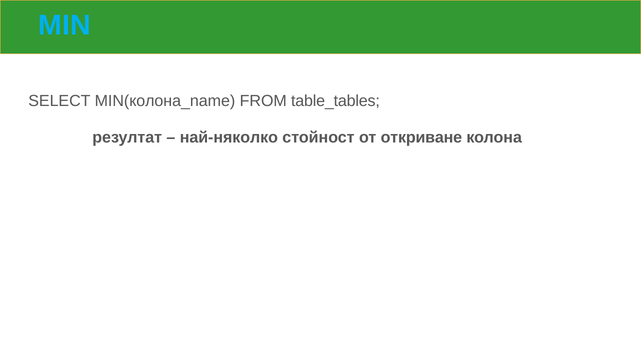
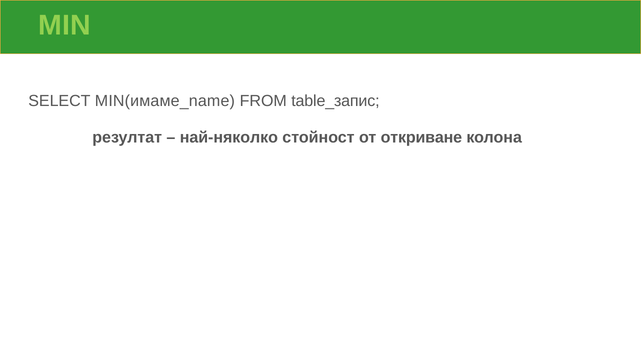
MIN colour: light blue -> light green
MIN(колона_name: MIN(колона_name -> MIN(имаме_name
table_tables: table_tables -> table_запис
